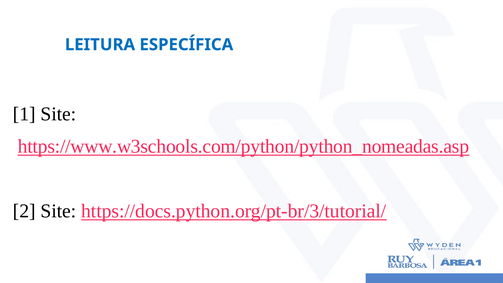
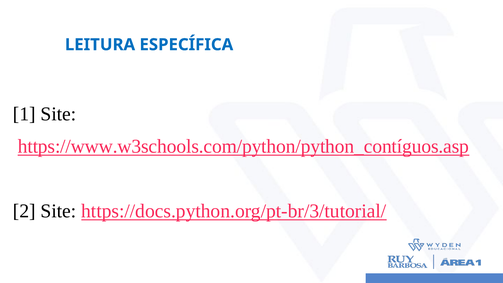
https://www.w3schools.com/python/python_nomeadas.asp: https://www.w3schools.com/python/python_nomeadas.asp -> https://www.w3schools.com/python/python_contíguos.asp
